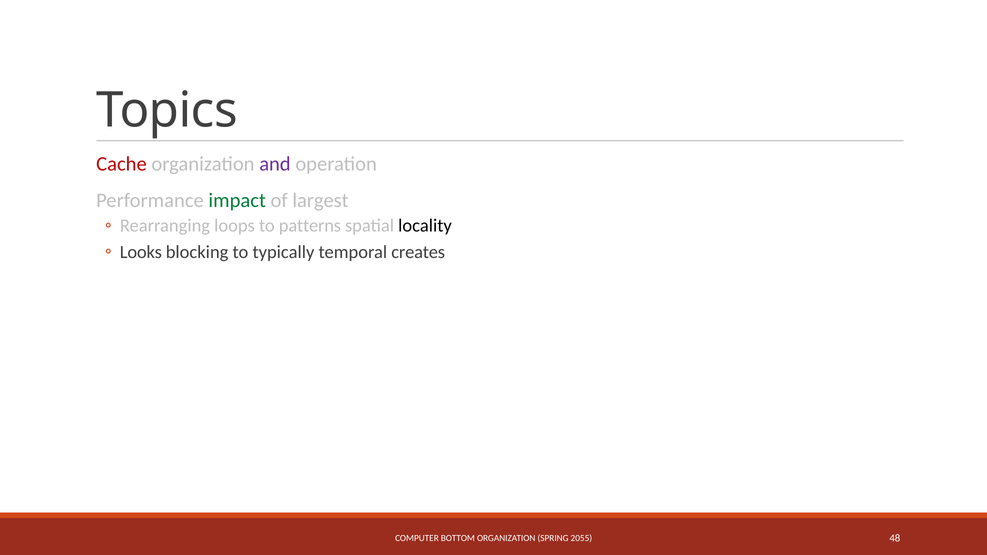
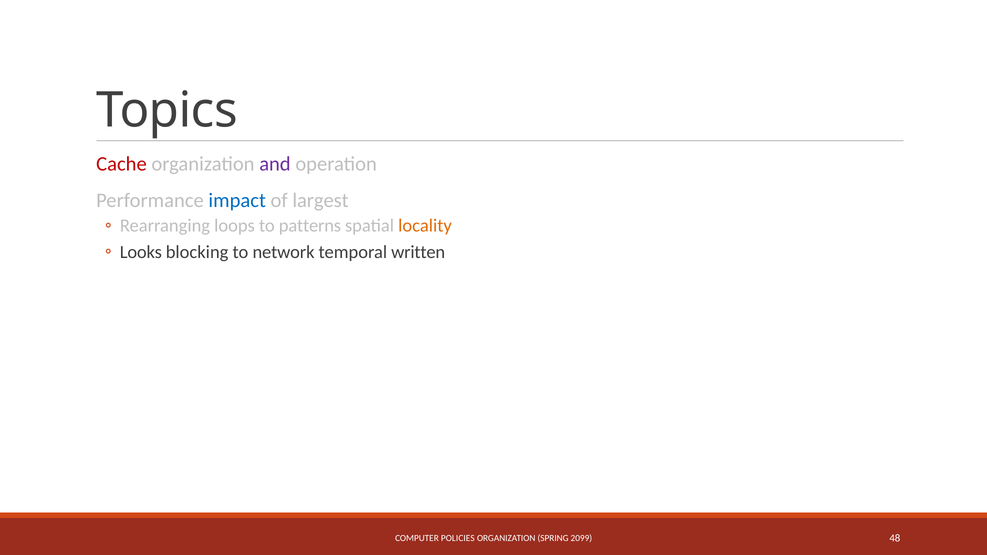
impact colour: green -> blue
locality colour: black -> orange
typically: typically -> network
creates: creates -> written
BOTTOM: BOTTOM -> POLICIES
2055: 2055 -> 2099
